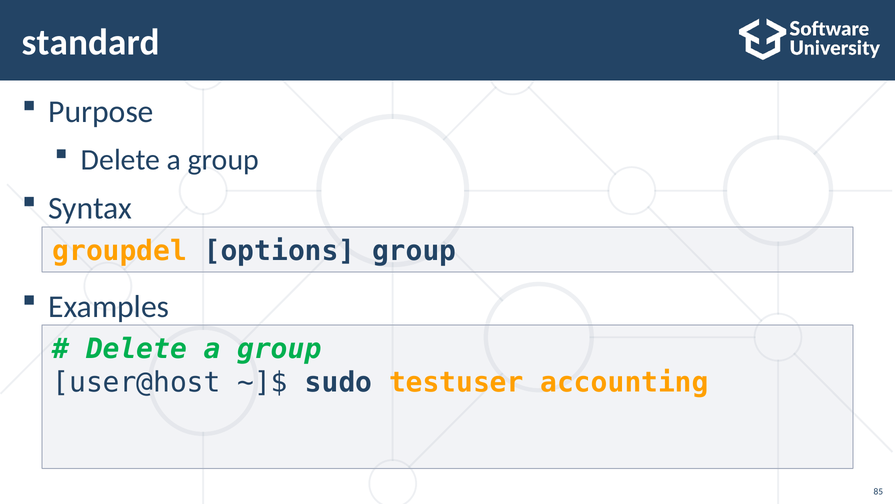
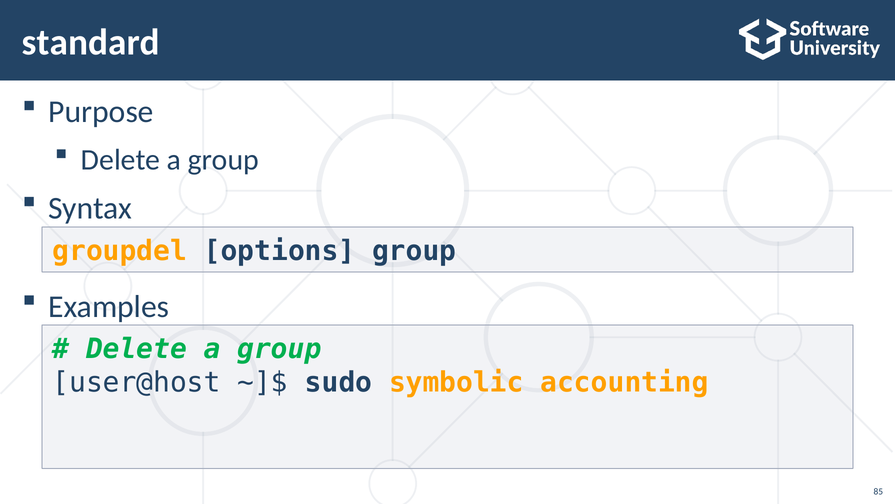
testuser: testuser -> symbolic
